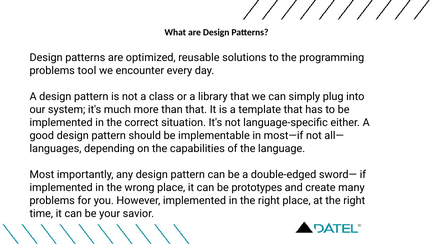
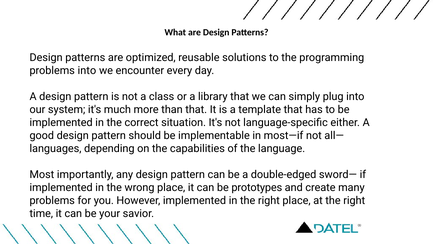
problems tool: tool -> into
